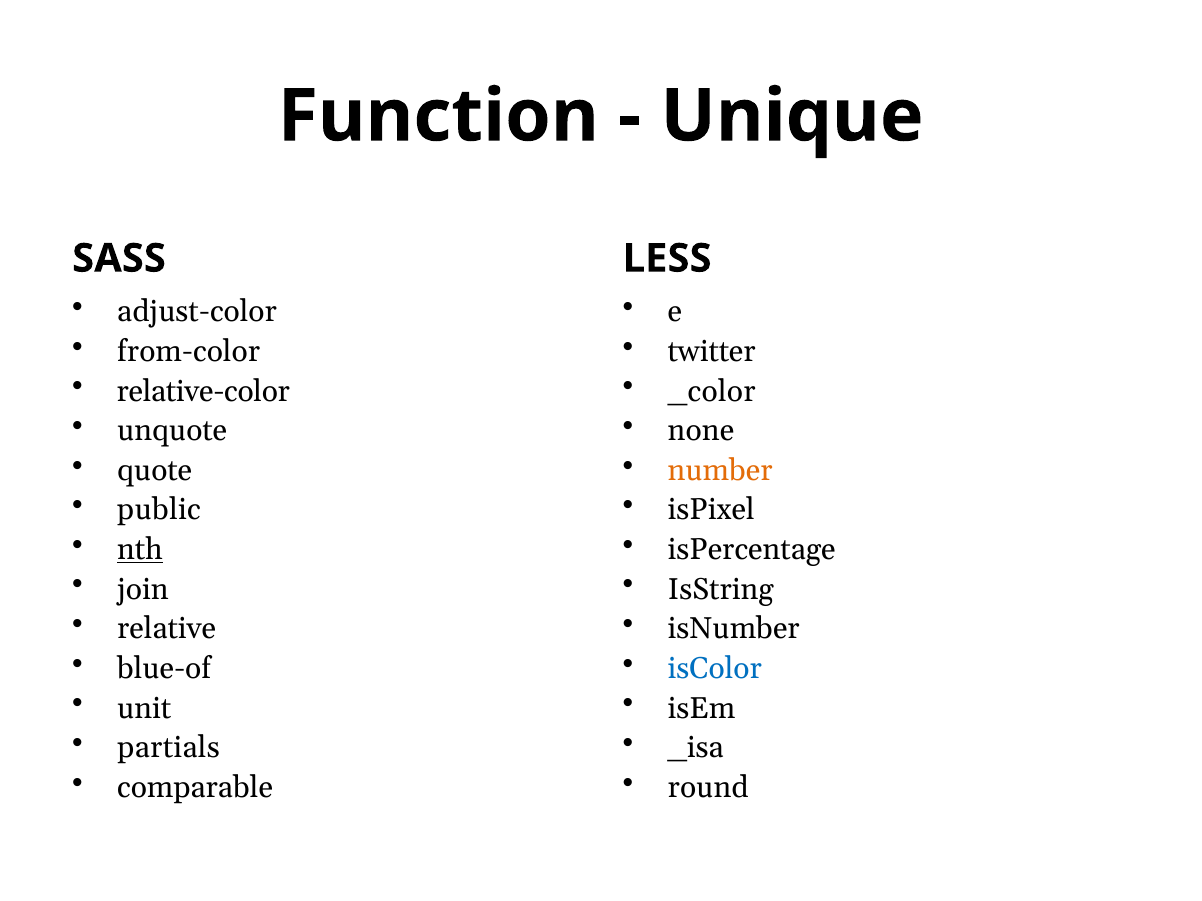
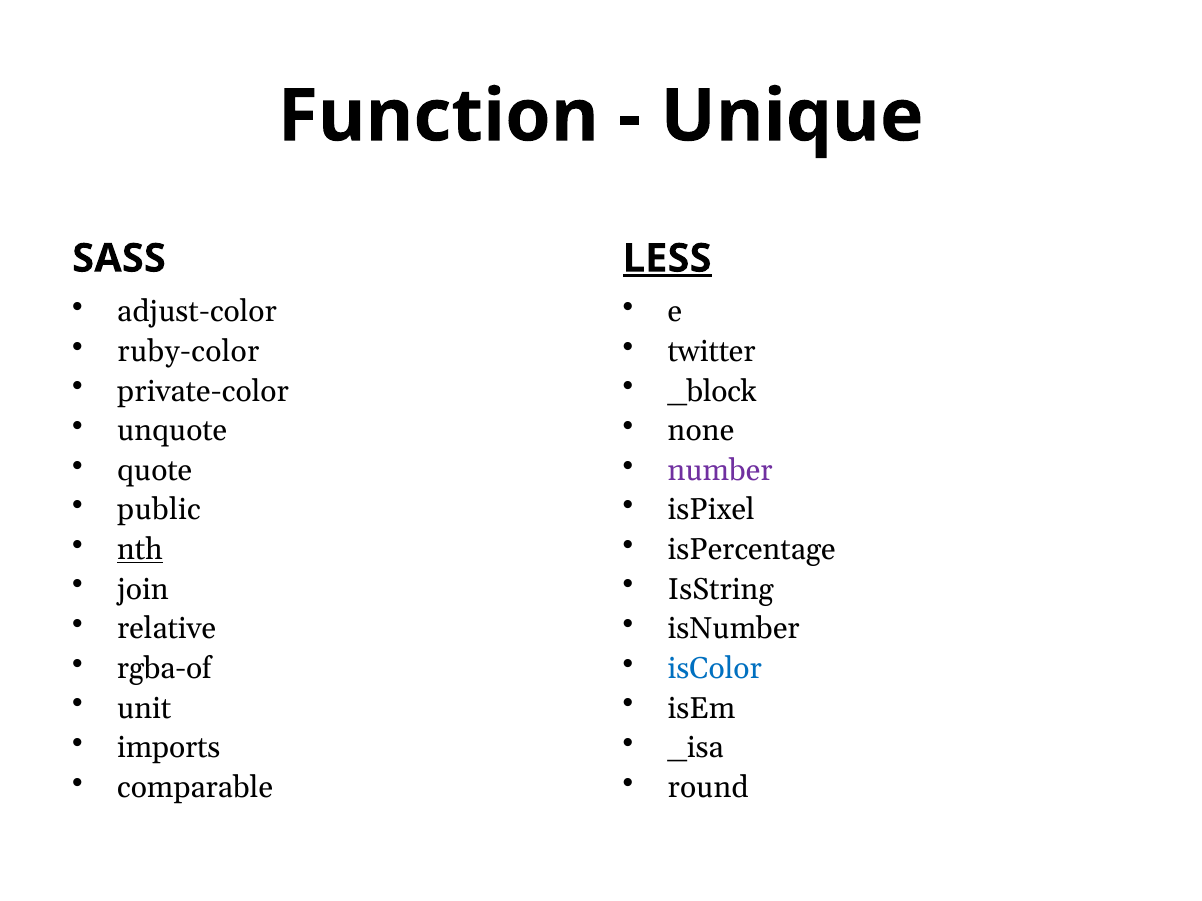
LESS underline: none -> present
from-color: from-color -> ruby-color
relative-color: relative-color -> private-color
_color: _color -> _block
number colour: orange -> purple
blue-of: blue-of -> rgba-of
partials: partials -> imports
